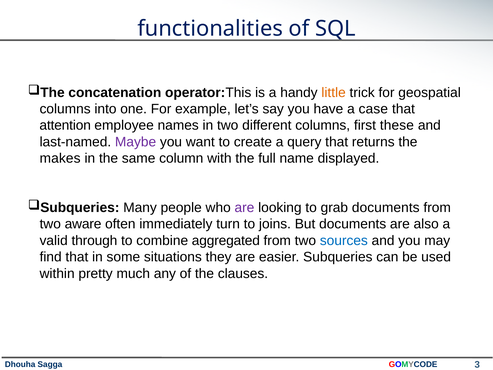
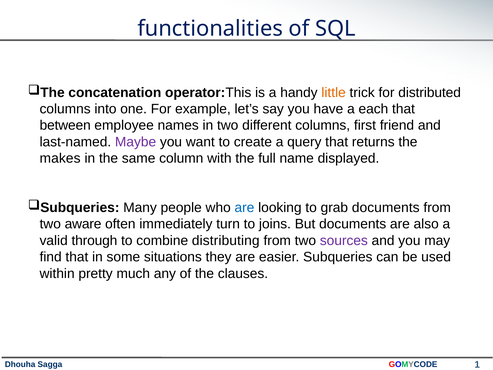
geospatial: geospatial -> distributed
case: case -> each
attention: attention -> between
these: these -> friend
are at (244, 208) colour: purple -> blue
aggregated: aggregated -> distributing
sources colour: blue -> purple
3: 3 -> 1
